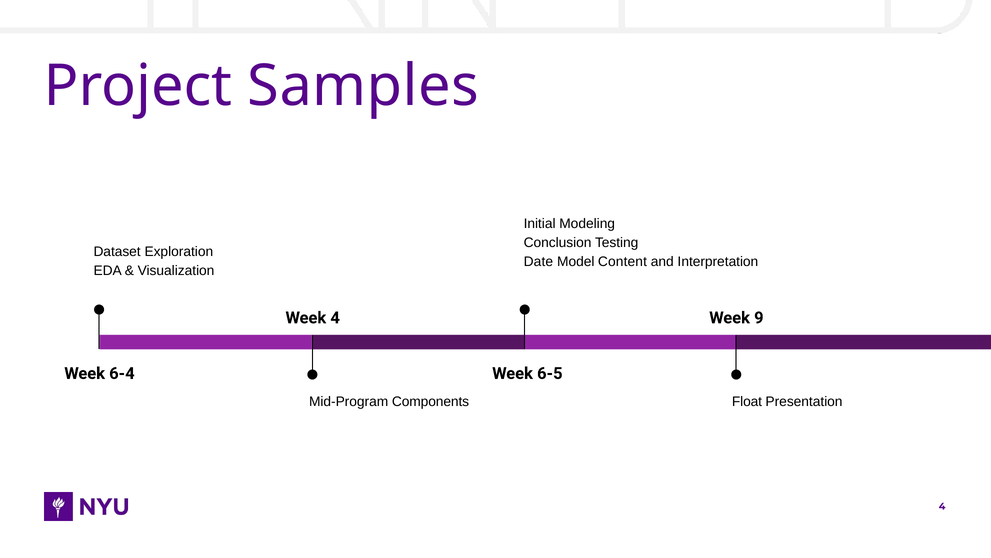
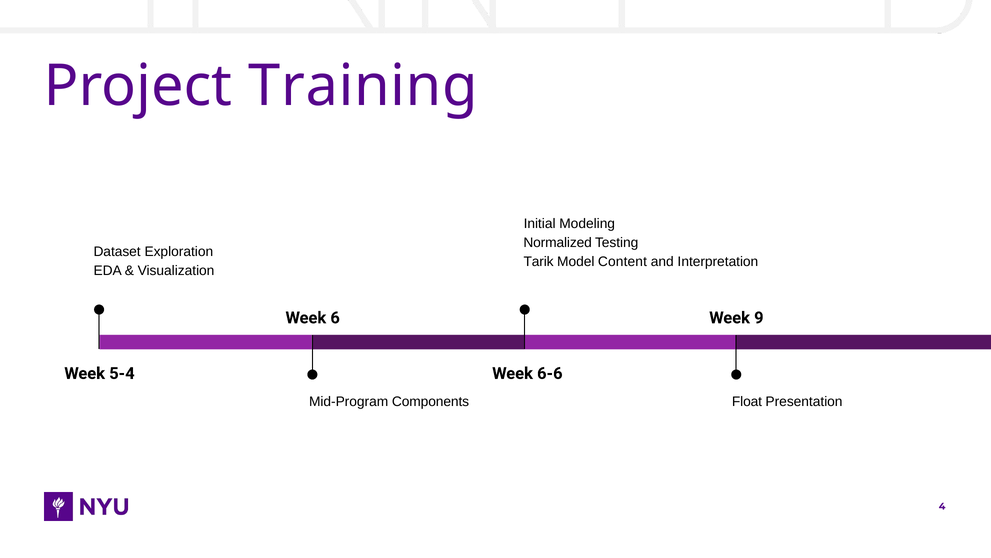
Samples: Samples -> Training
Conclusion: Conclusion -> Normalized
Date: Date -> Tarik
Week 4: 4 -> 6
6-4: 6-4 -> 5-4
6-5: 6-5 -> 6-6
